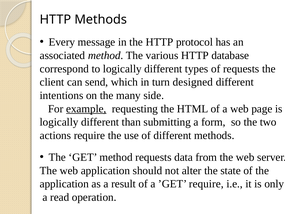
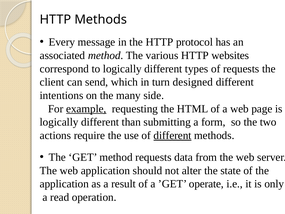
database: database -> websites
different at (173, 135) underline: none -> present
’GET require: require -> operate
